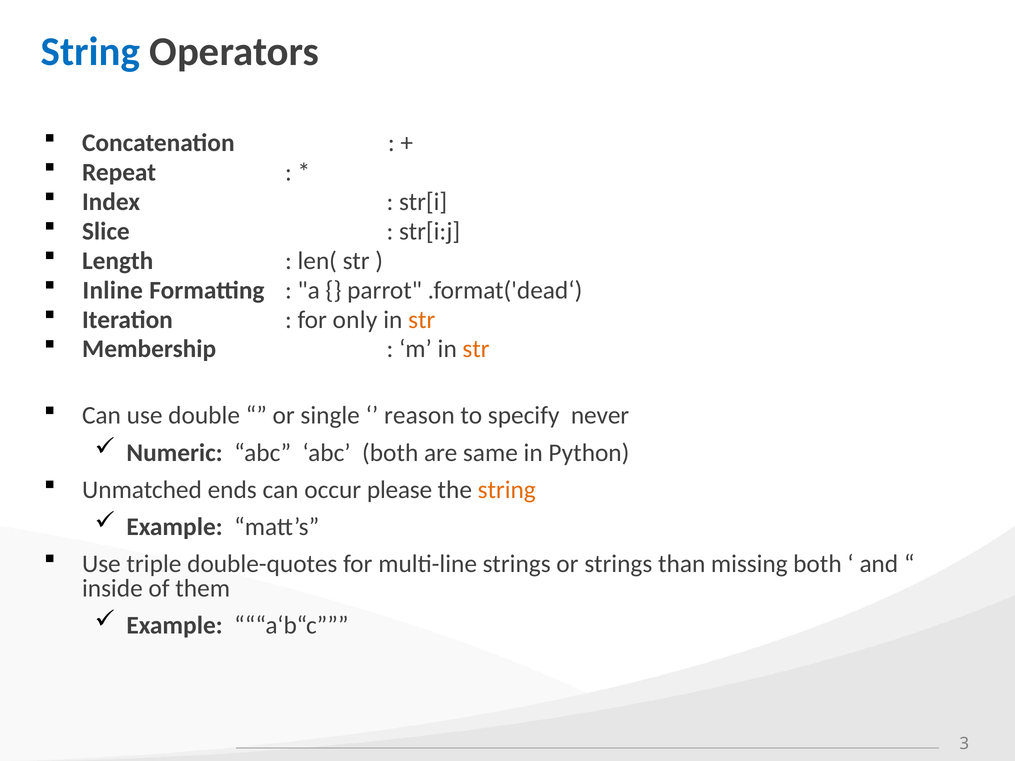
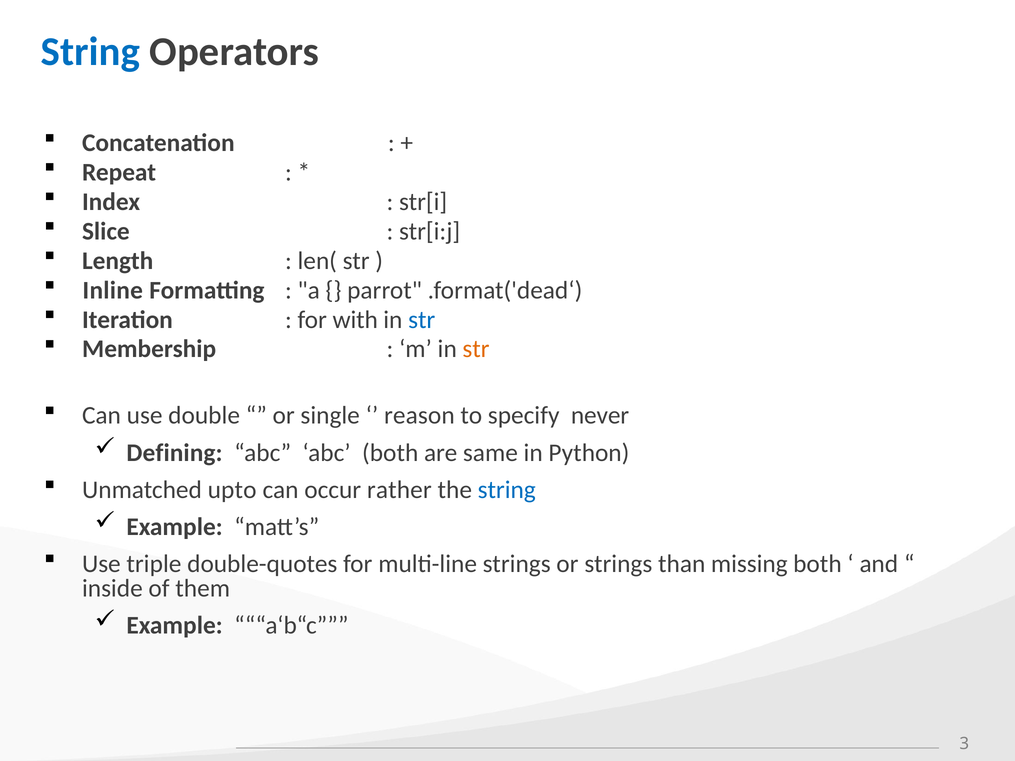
only: only -> with
str at (422, 320) colour: orange -> blue
Numeric: Numeric -> Defining
ends: ends -> upto
please: please -> rather
string at (507, 490) colour: orange -> blue
